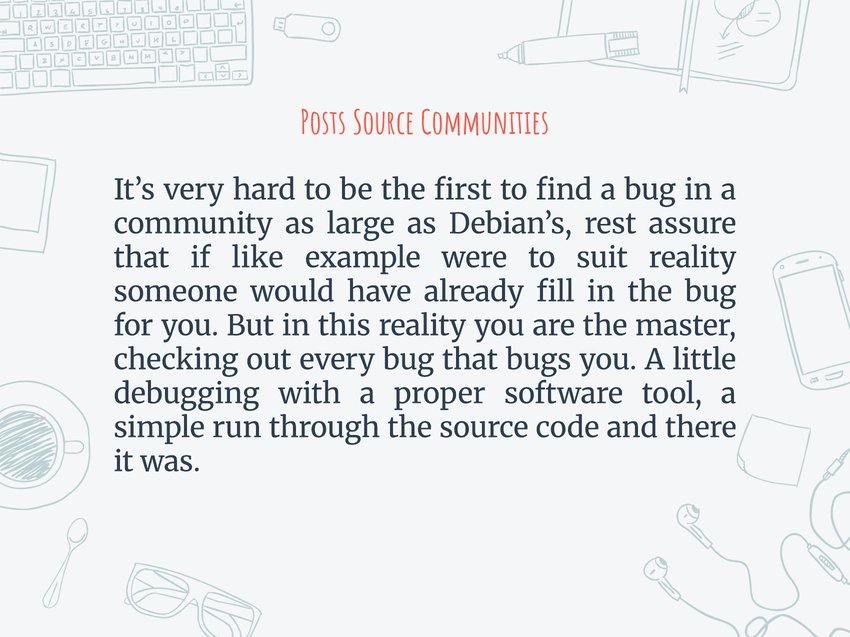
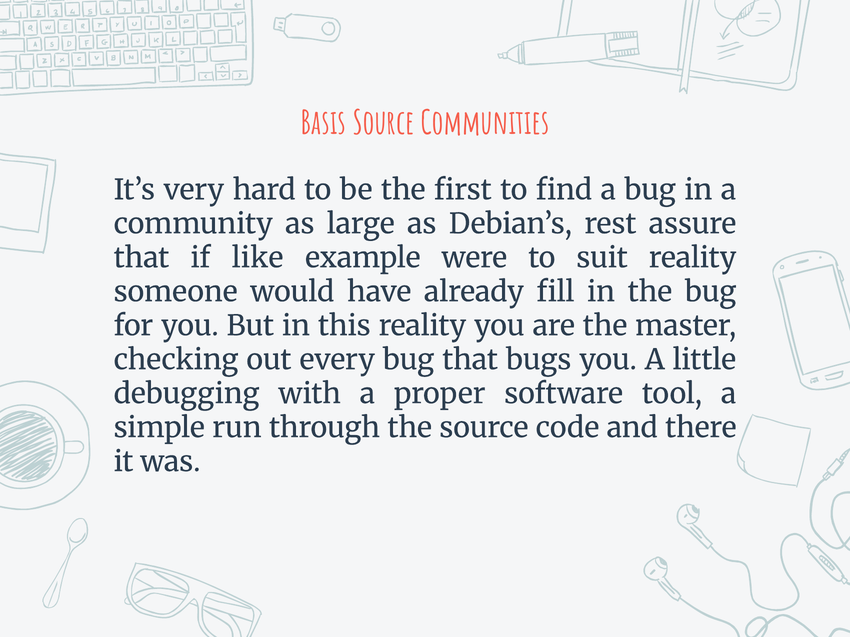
Posts: Posts -> Basis
